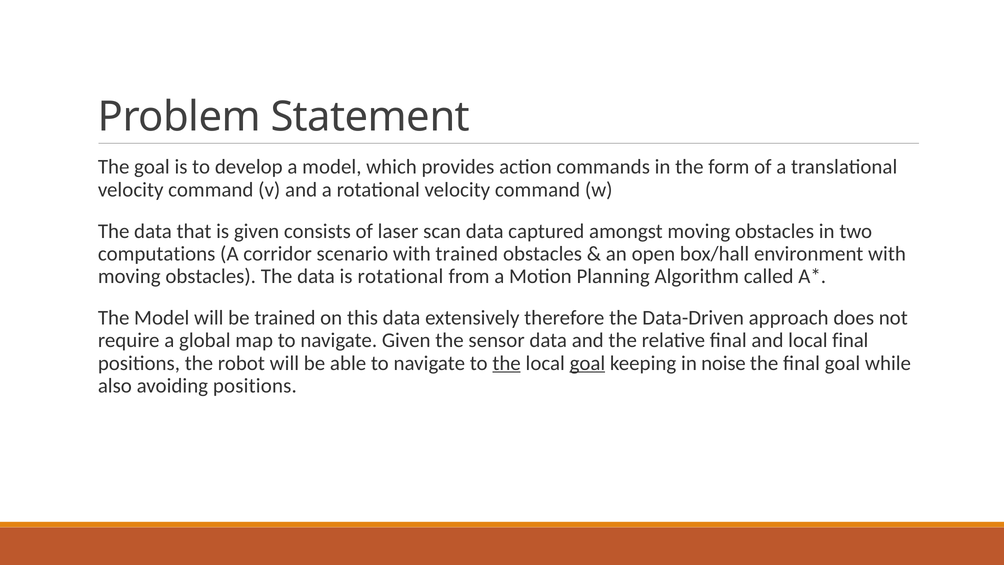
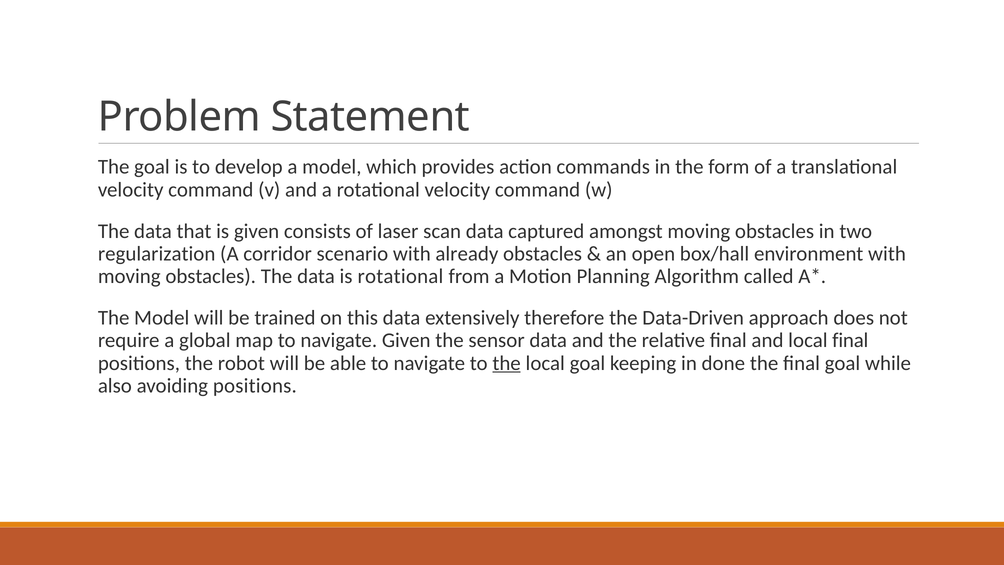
computations: computations -> regularization
with trained: trained -> already
goal at (587, 363) underline: present -> none
noise: noise -> done
